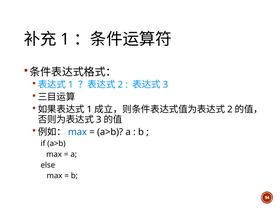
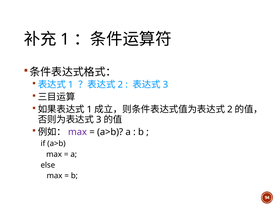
max at (77, 132) colour: blue -> purple
